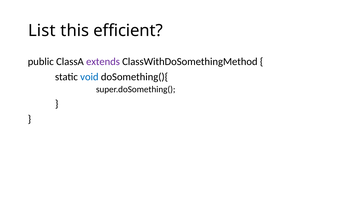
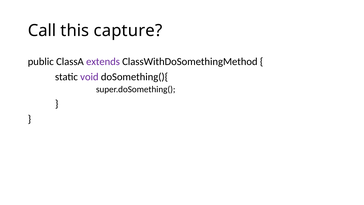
List: List -> Call
efficient: efficient -> capture
void colour: blue -> purple
